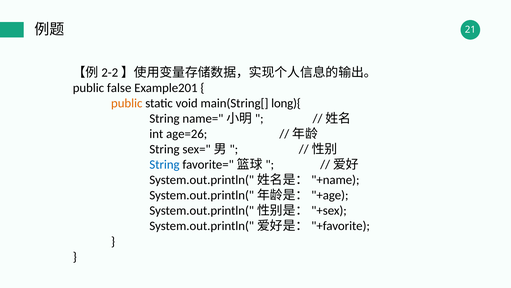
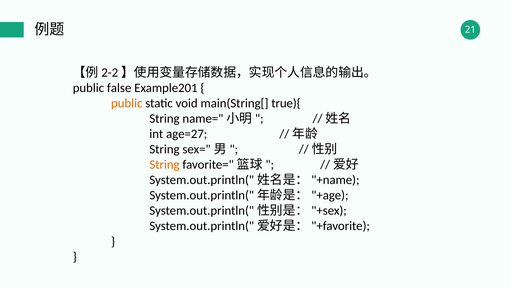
long){: long){ -> true){
age=26: age=26 -> age=27
String at (164, 164) colour: blue -> orange
